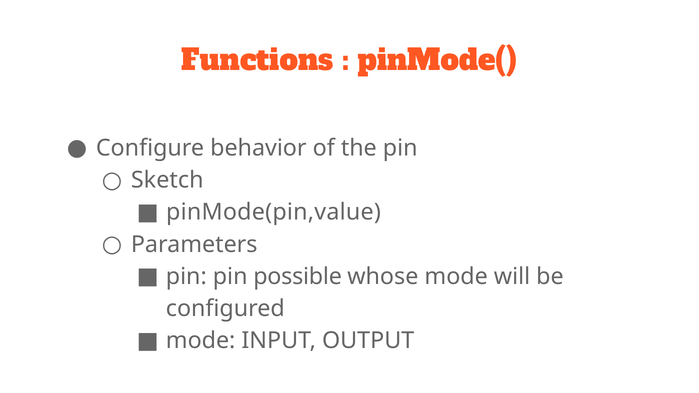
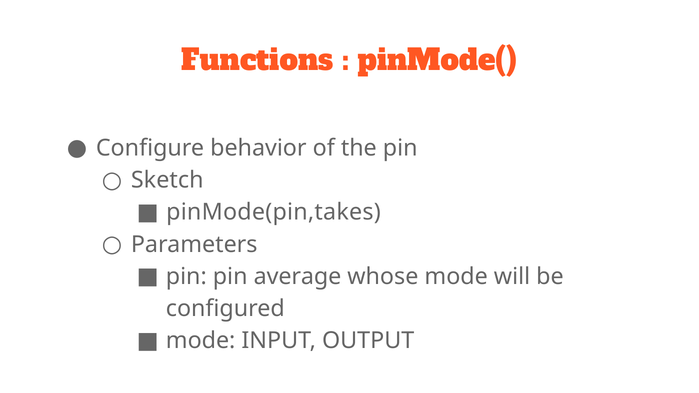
pinMode(pin,value: pinMode(pin,value -> pinMode(pin,takes
possible: possible -> average
